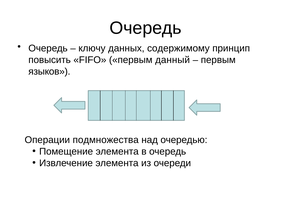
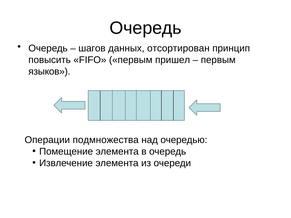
ключу: ключу -> шагов
содержимому: содержимому -> отсортирован
данный: данный -> пришел
